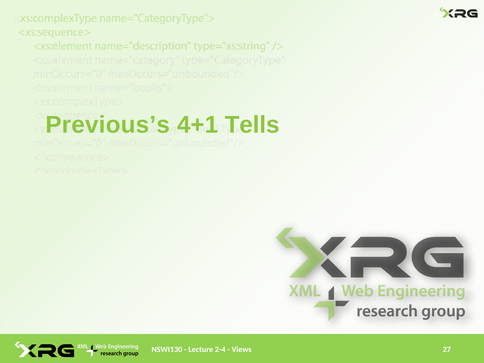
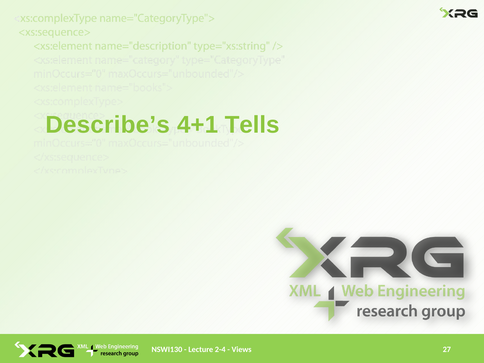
Previous’s: Previous’s -> Describe’s
